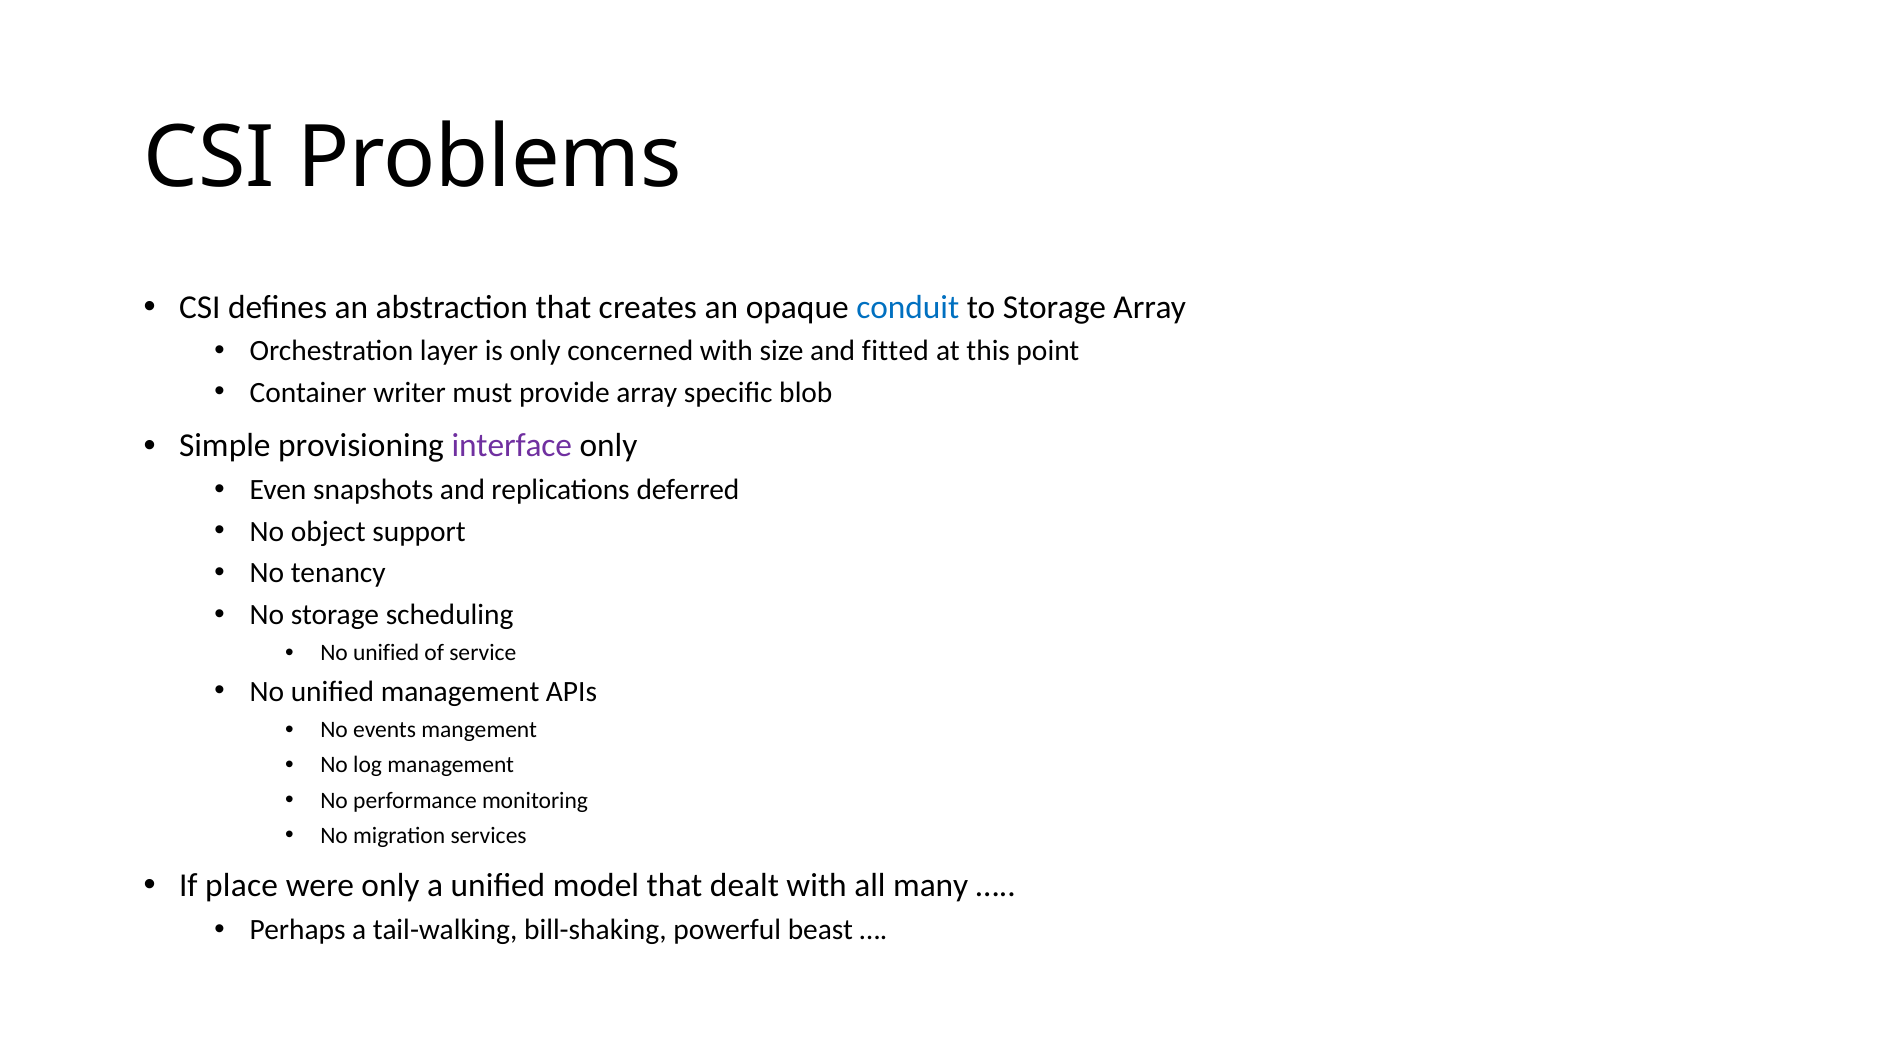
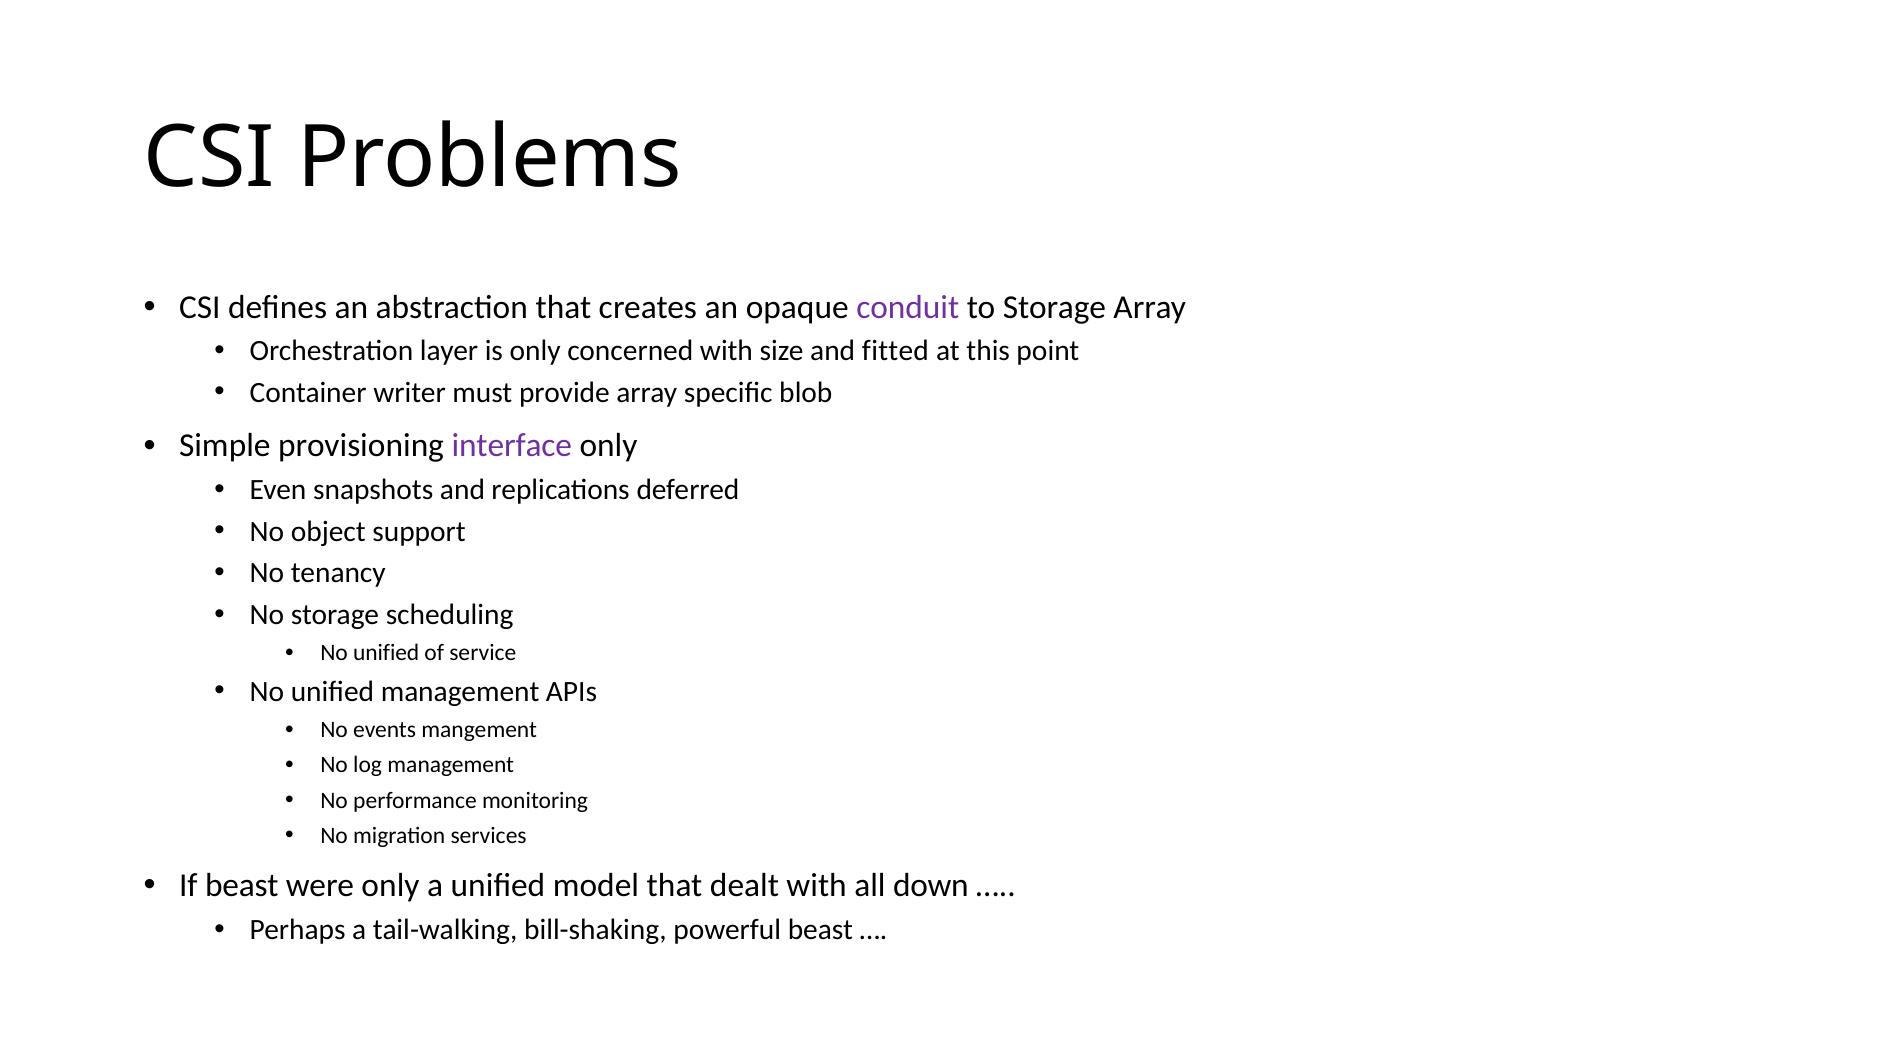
conduit colour: blue -> purple
If place: place -> beast
many: many -> down
